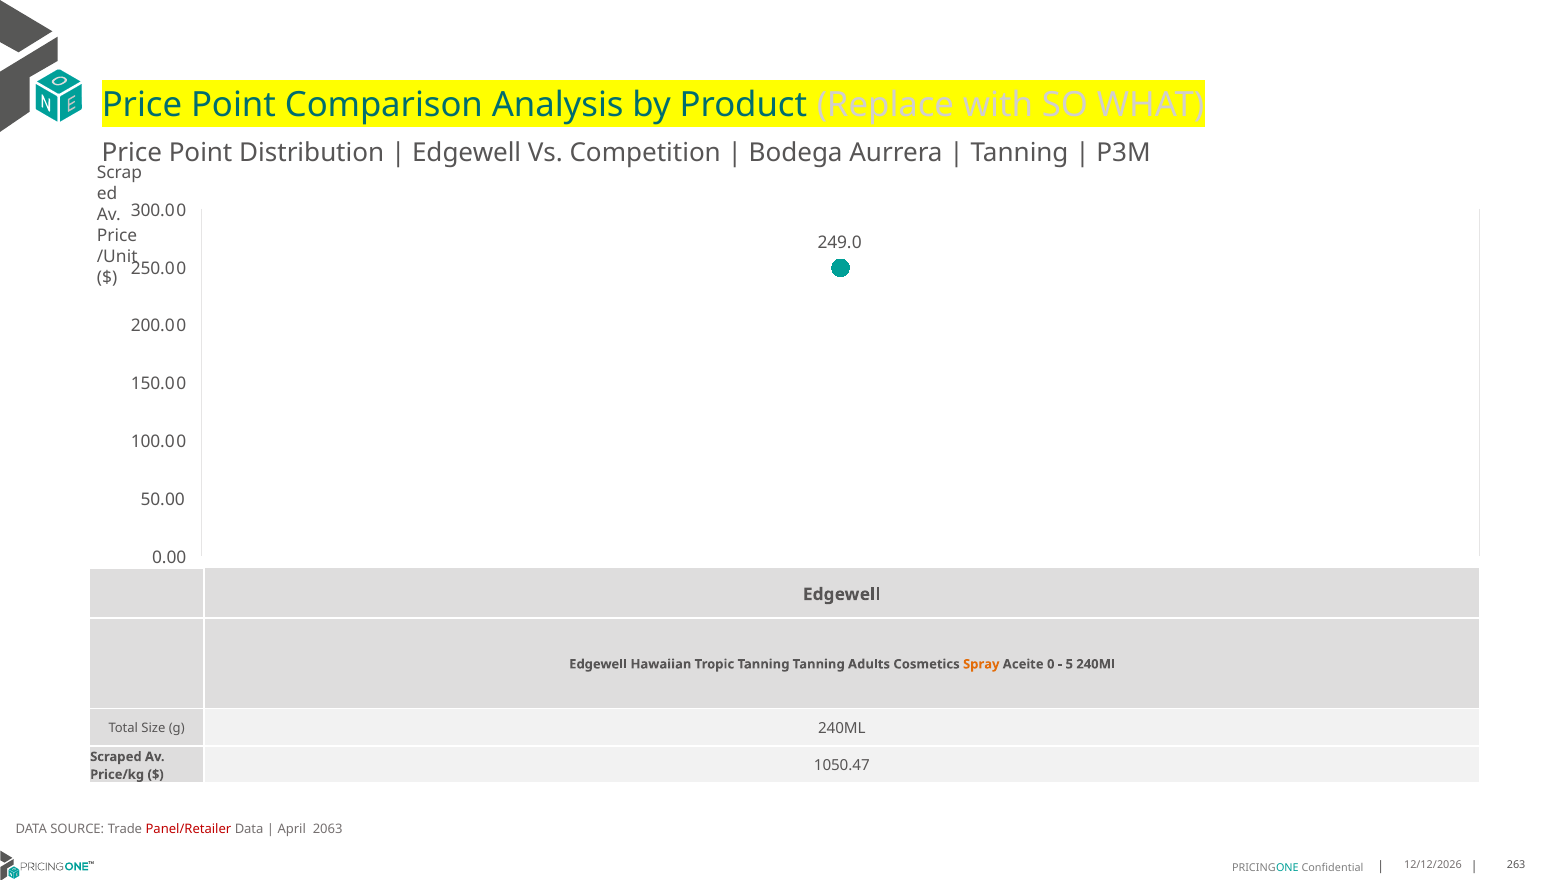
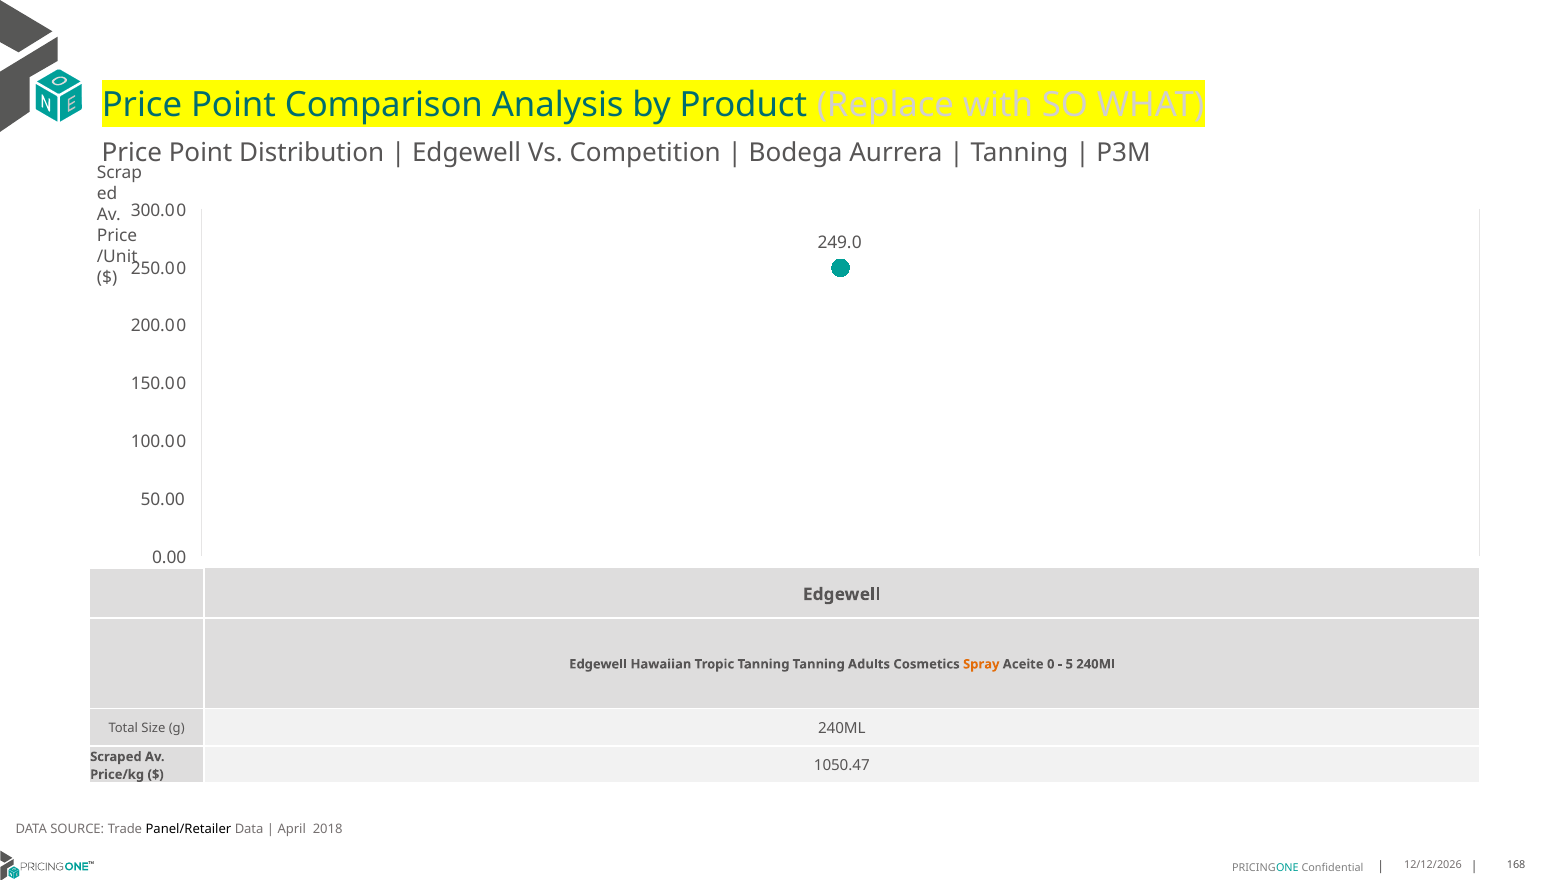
Panel/Retailer colour: red -> black
2063: 2063 -> 2018
263: 263 -> 168
